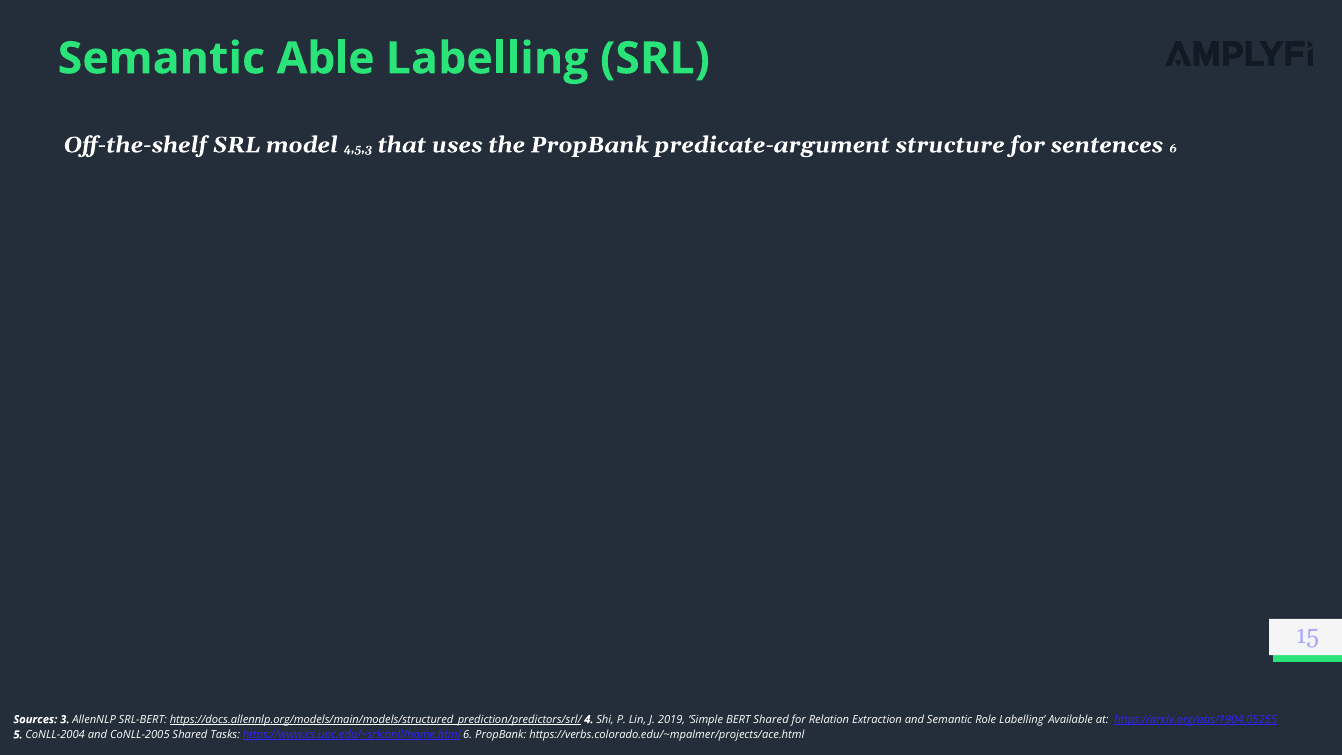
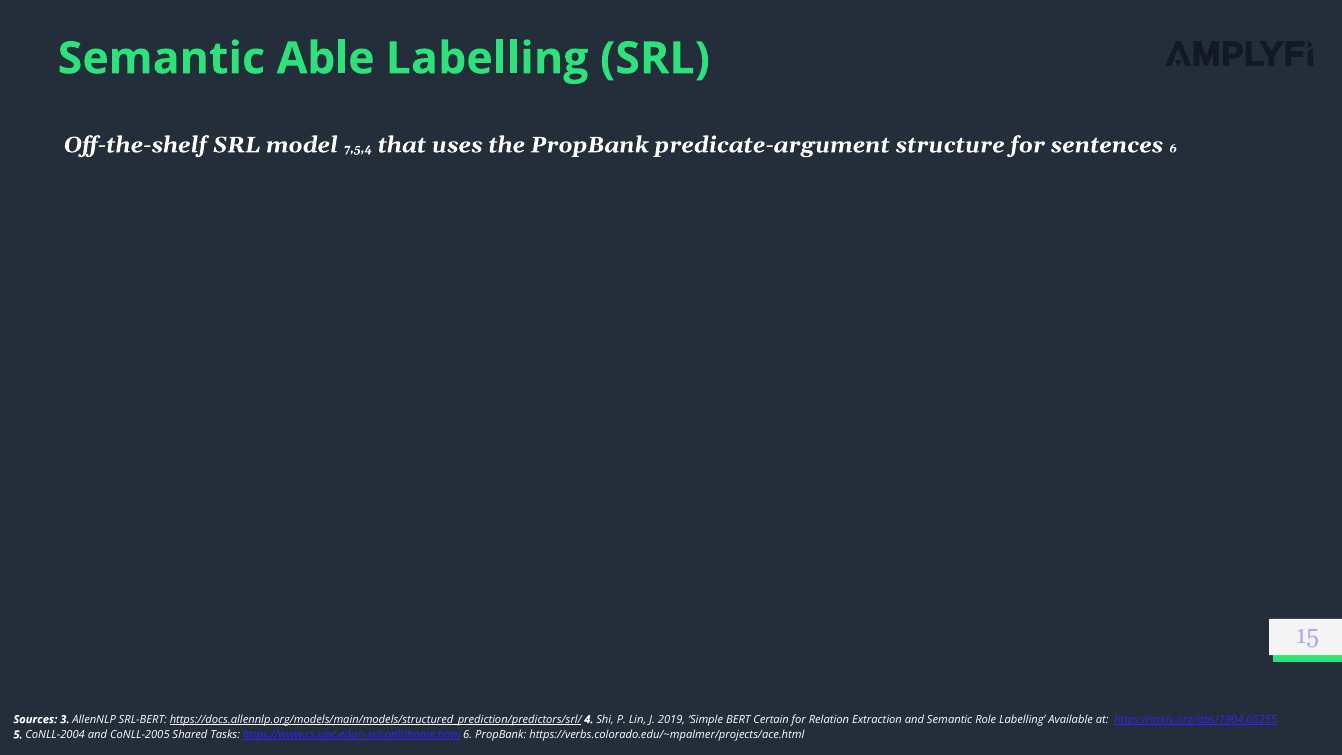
4,5,3: 4,5,3 -> 7,5,4
BERT Shared: Shared -> Certain
